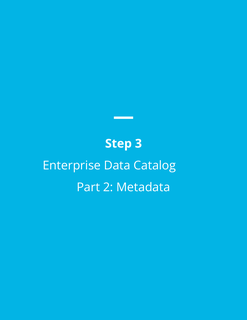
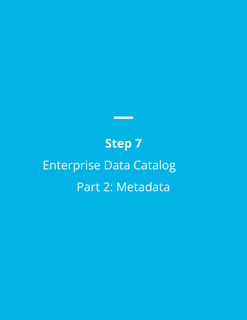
3: 3 -> 7
